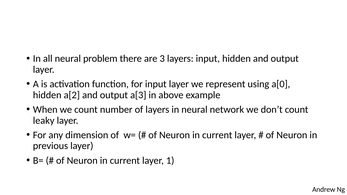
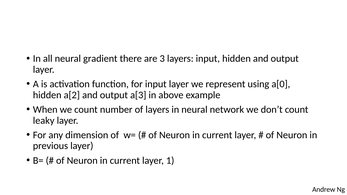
problem: problem -> gradient
